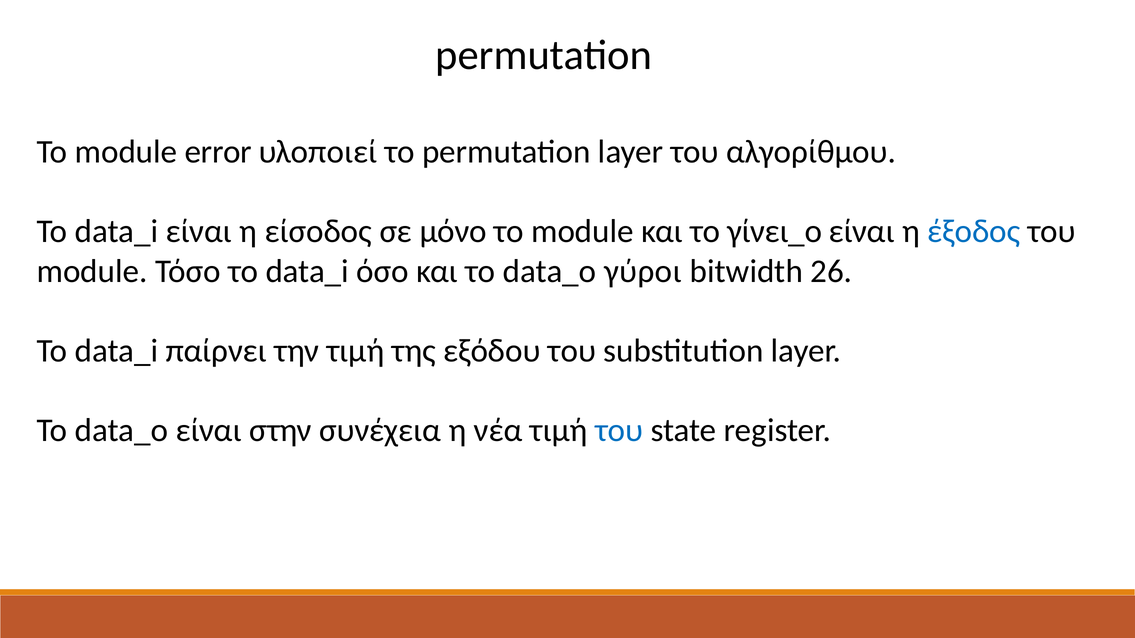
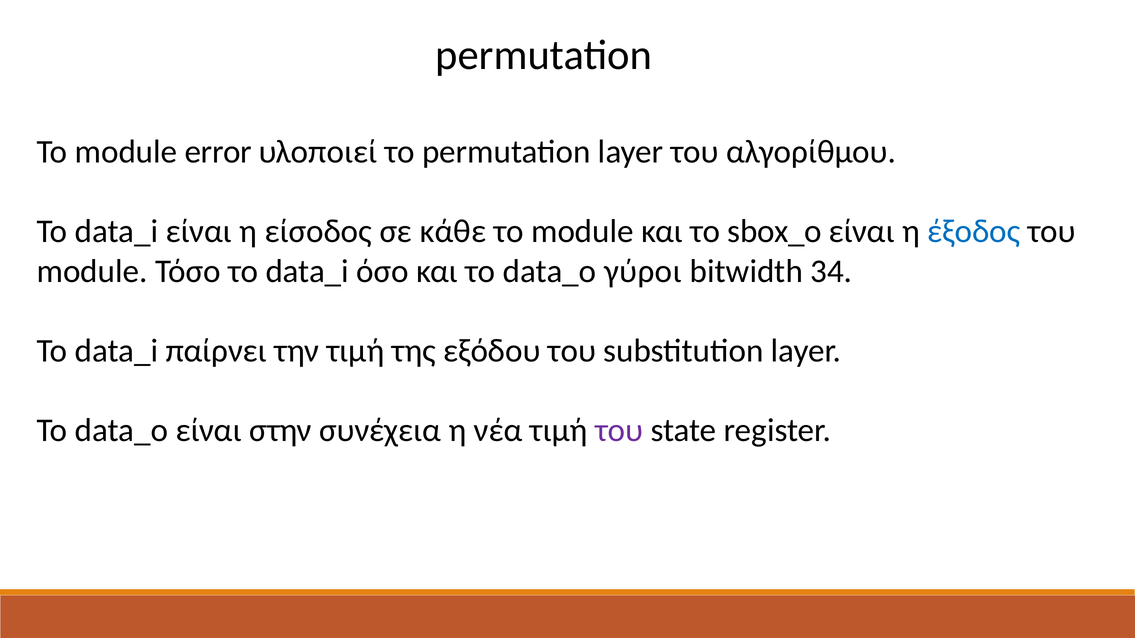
μόνο: μόνο -> κάθε
γίνει_o: γίνει_o -> sbox_o
26: 26 -> 34
του at (619, 430) colour: blue -> purple
